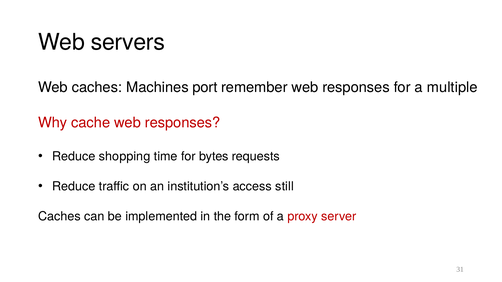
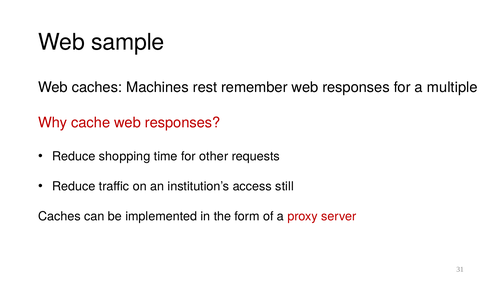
servers: servers -> sample
port: port -> rest
bytes: bytes -> other
